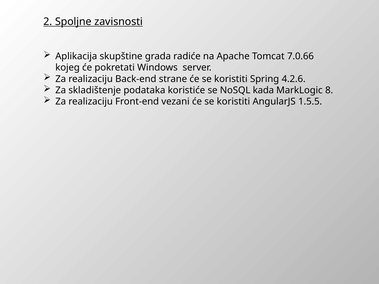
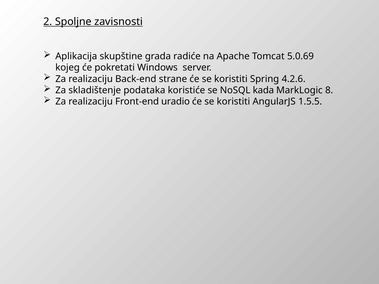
7.0.66: 7.0.66 -> 5.0.69
vezani: vezani -> uradio
